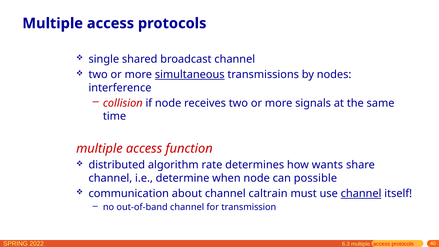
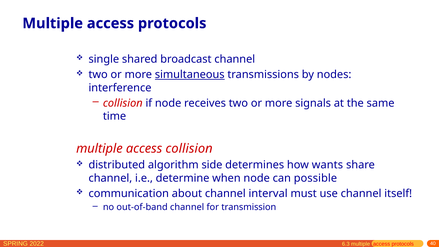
access function: function -> collision
rate: rate -> side
caltrain: caltrain -> interval
channel at (361, 193) underline: present -> none
